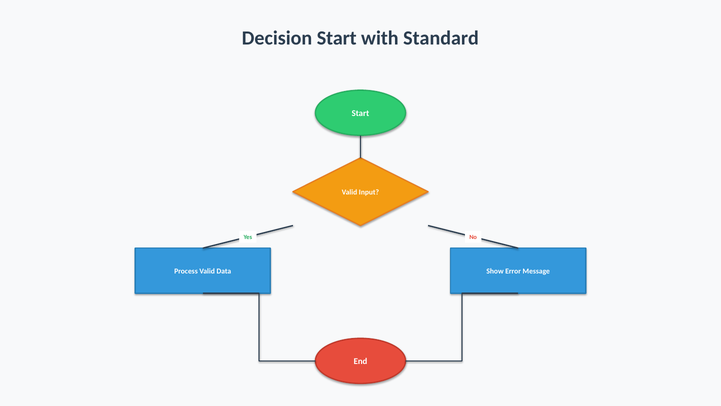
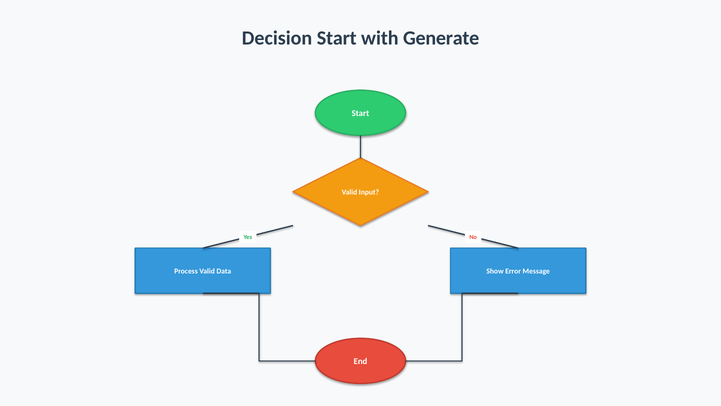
Standard: Standard -> Generate
